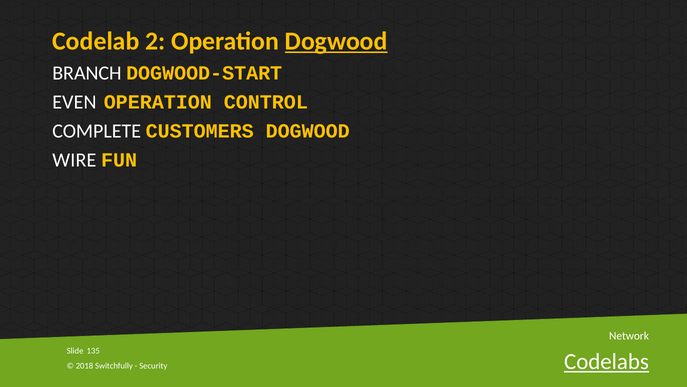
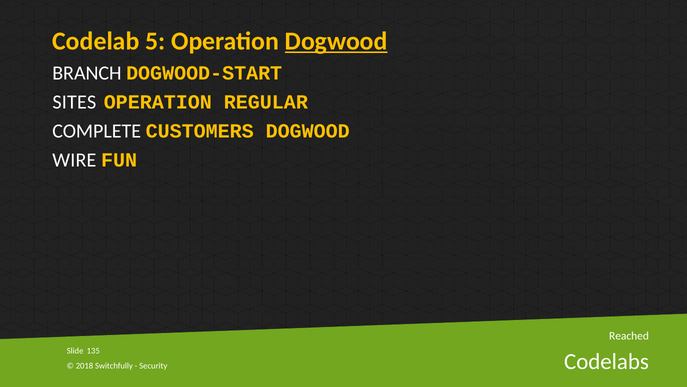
2: 2 -> 5
EVEN: EVEN -> SITES
CONTROL: CONTROL -> REGULAR
Network: Network -> Reached
Codelabs underline: present -> none
